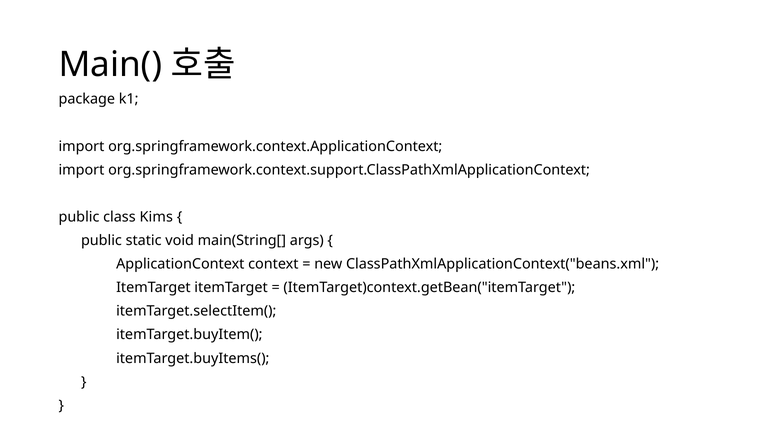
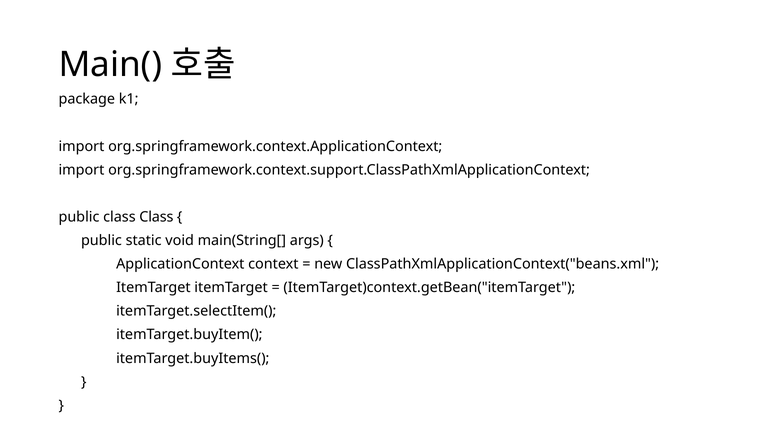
class Kims: Kims -> Class
